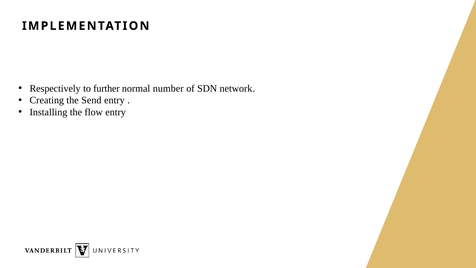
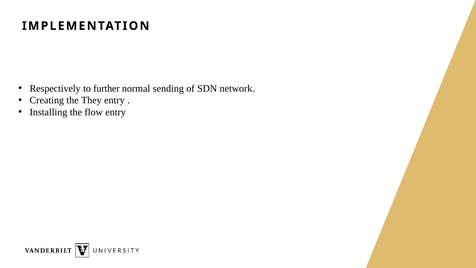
number: number -> sending
Send: Send -> They
